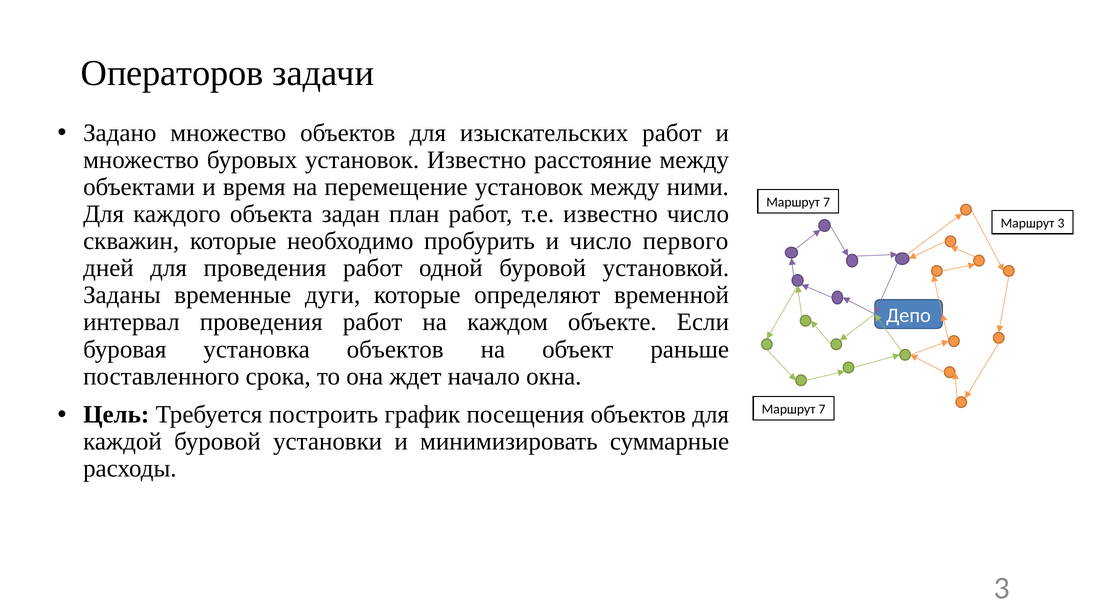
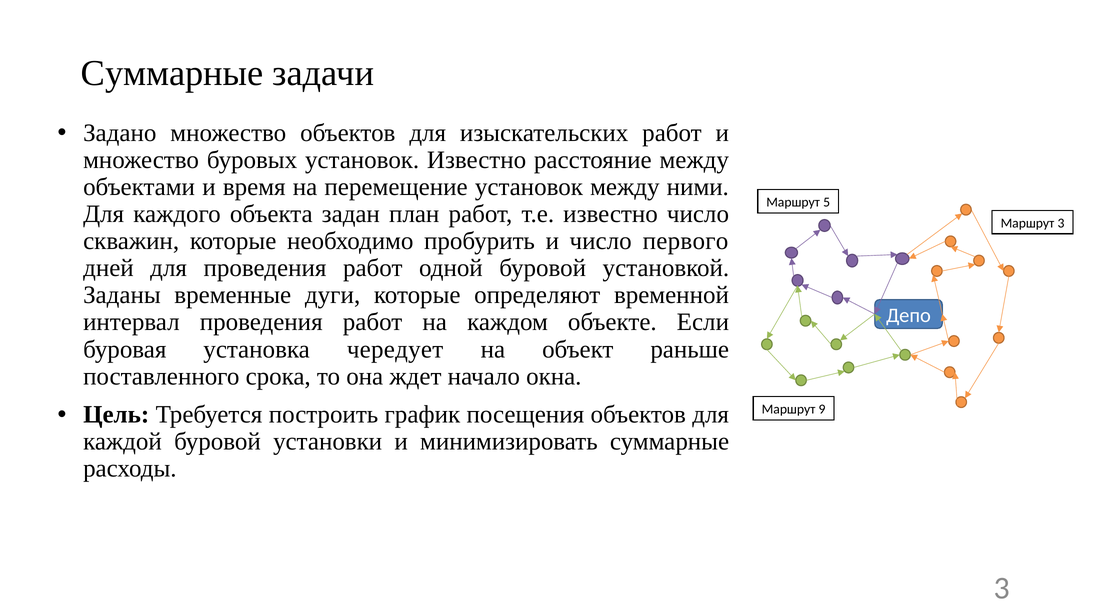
Операторов at (172, 73): Операторов -> Суммарные
7 at (827, 202): 7 -> 5
установка объектов: объектов -> чередует
7 at (822, 409): 7 -> 9
